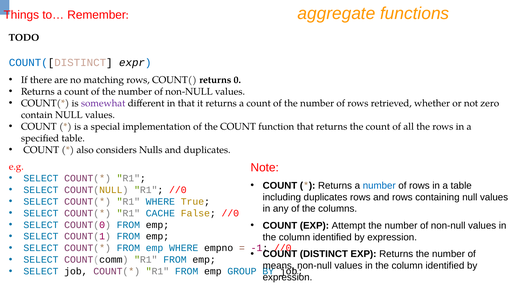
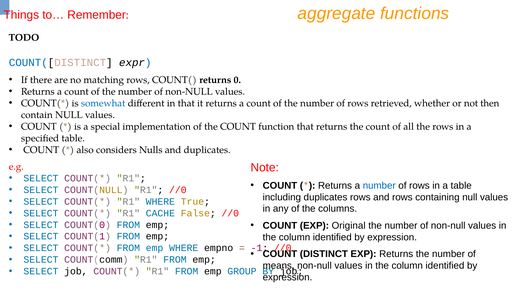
somewhat colour: purple -> blue
zero: zero -> then
Attempt: Attempt -> Original
